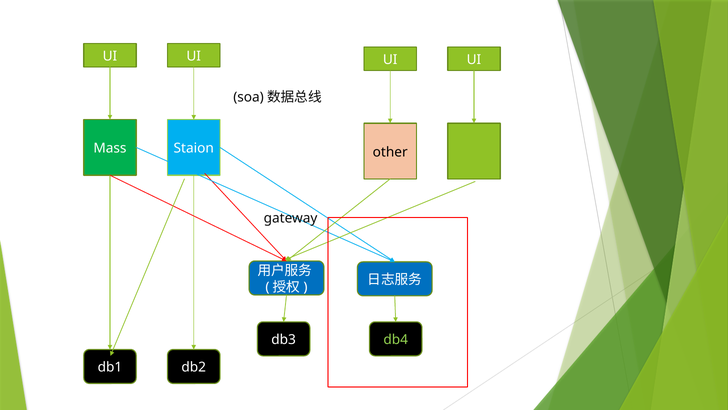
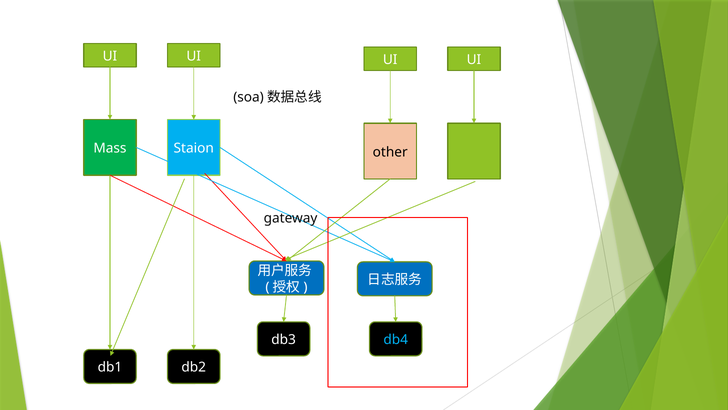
db4 colour: light green -> light blue
